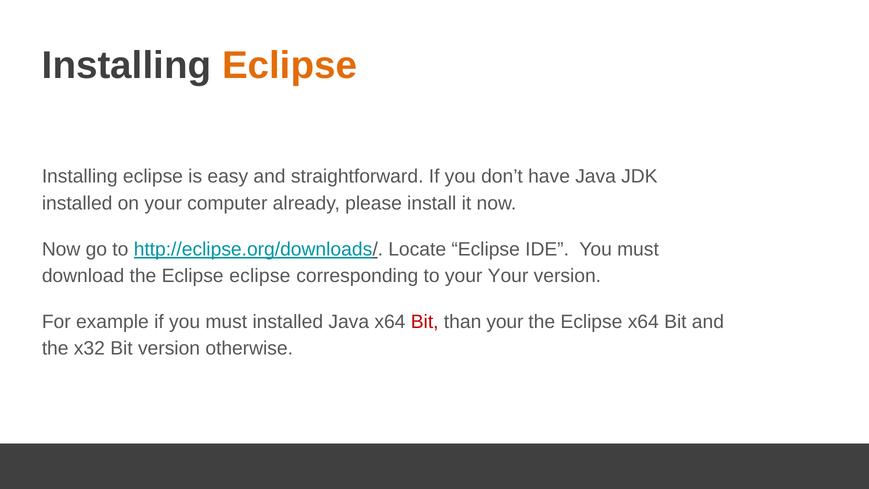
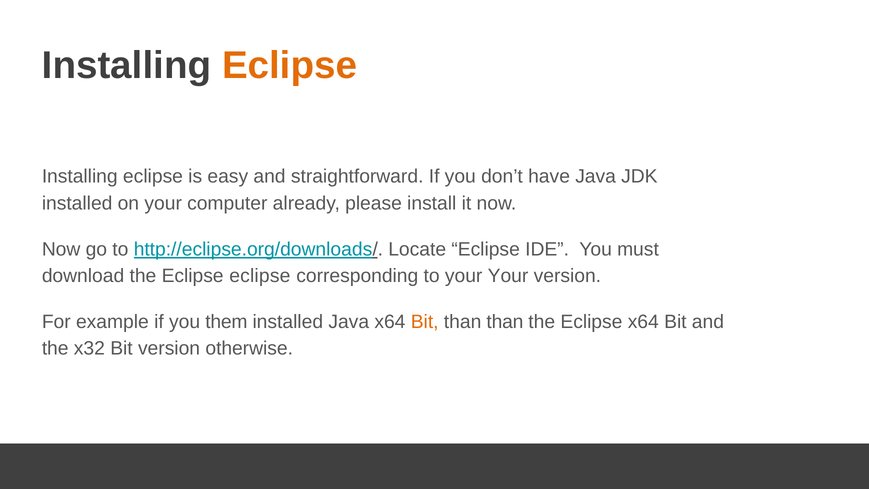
if you must: must -> them
Bit at (425, 322) colour: red -> orange
than your: your -> than
